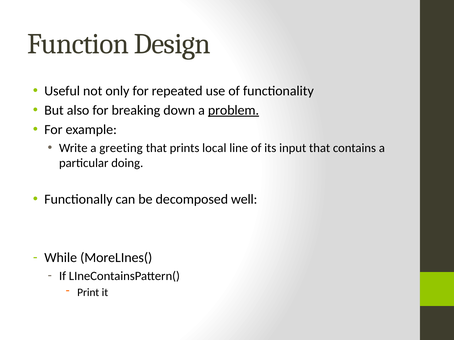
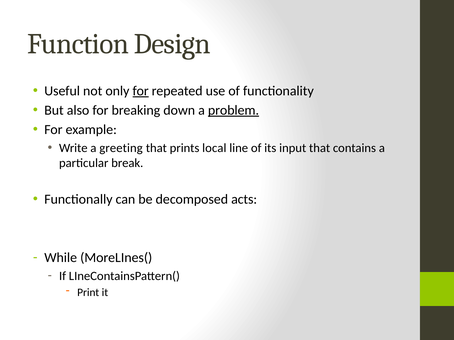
for at (141, 91) underline: none -> present
doing: doing -> break
well: well -> acts
